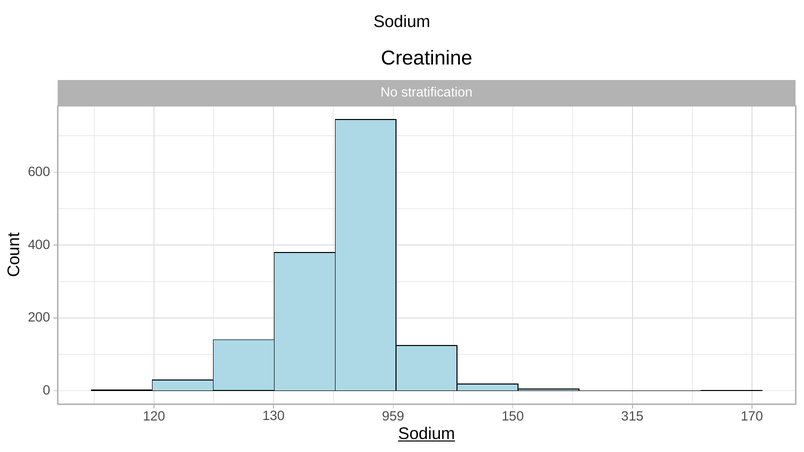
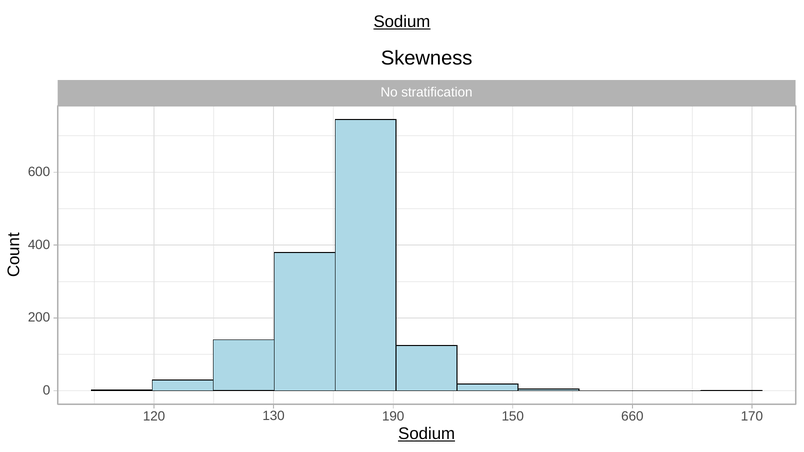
Sodium at (402, 22) underline: none -> present
Creatinine: Creatinine -> Skewness
959: 959 -> 190
315: 315 -> 660
